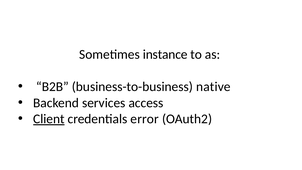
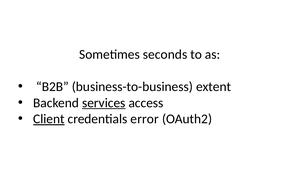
instance: instance -> seconds
native: native -> extent
services underline: none -> present
